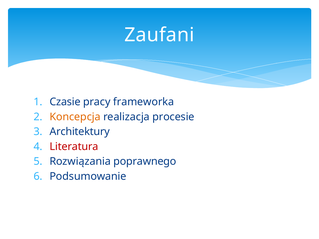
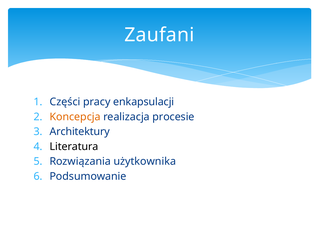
Czasie: Czasie -> Części
frameworka: frameworka -> enkapsulacji
Literatura colour: red -> black
poprawnego: poprawnego -> użytkownika
